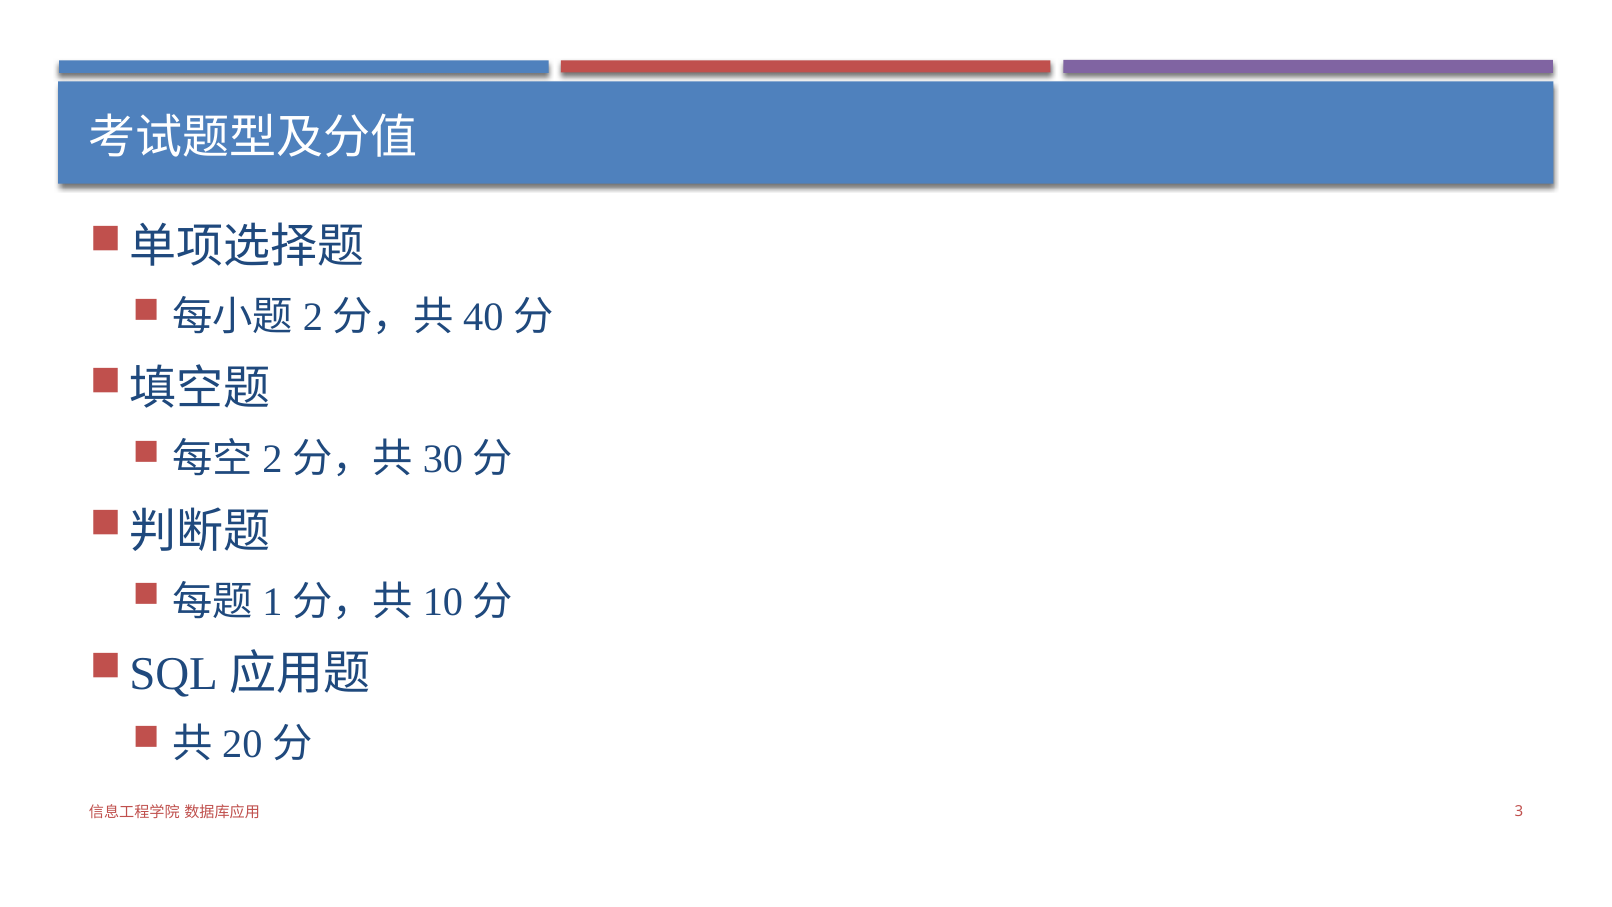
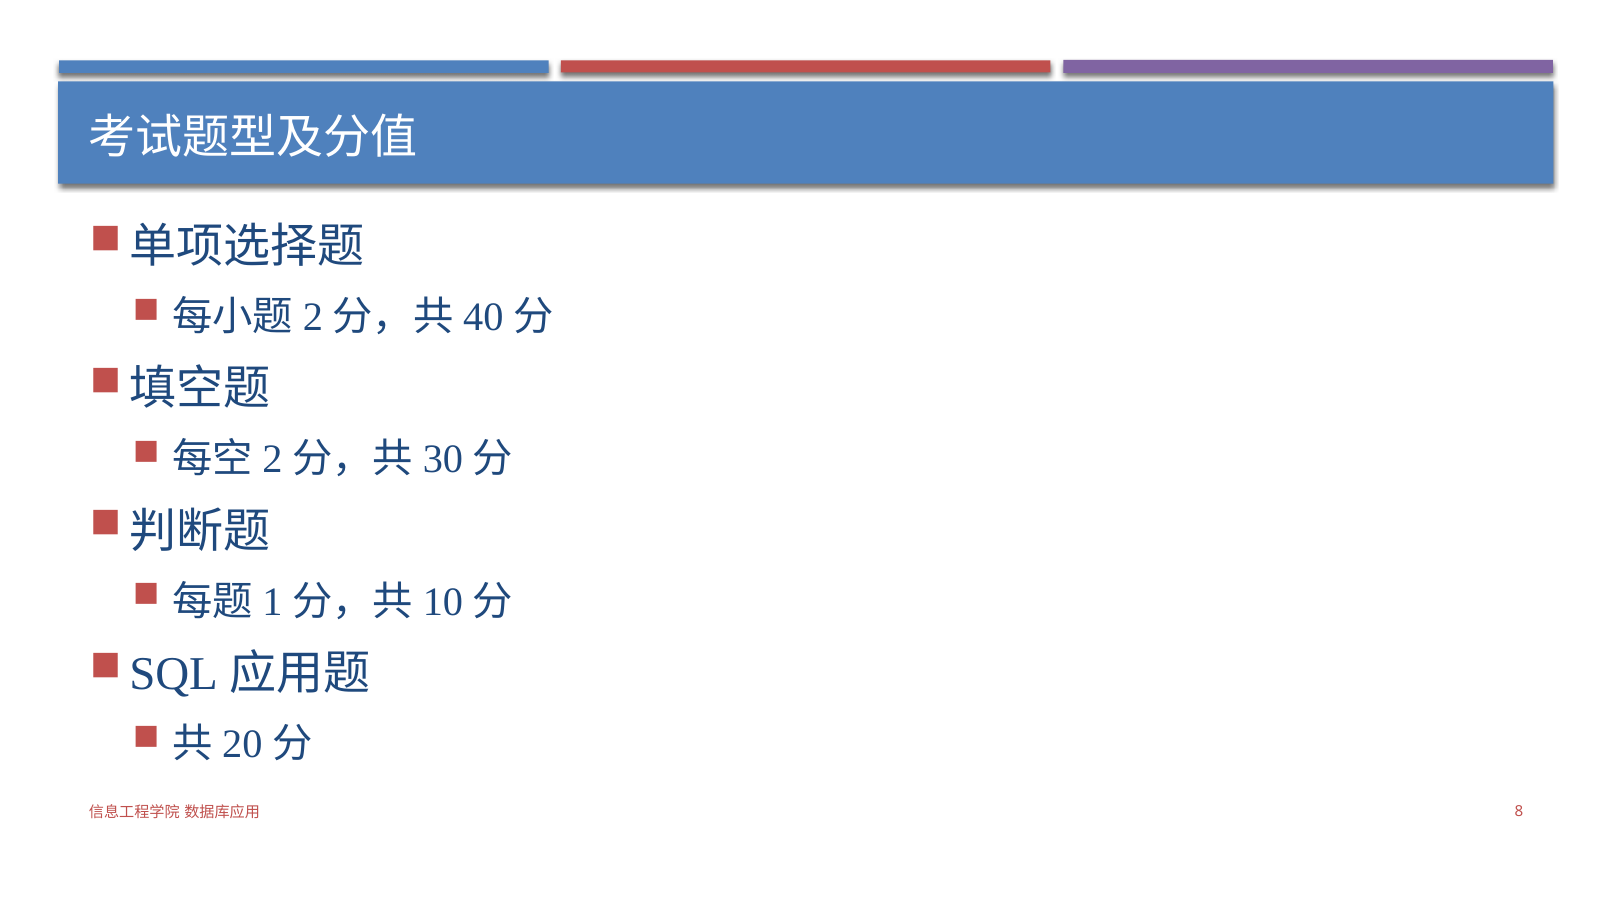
3: 3 -> 8
